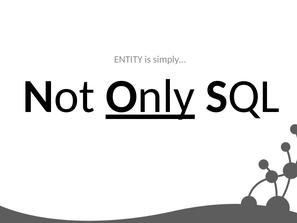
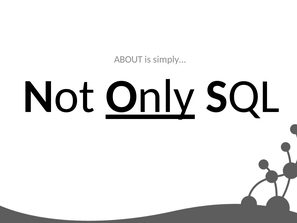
ENTITY: ENTITY -> ABOUT
